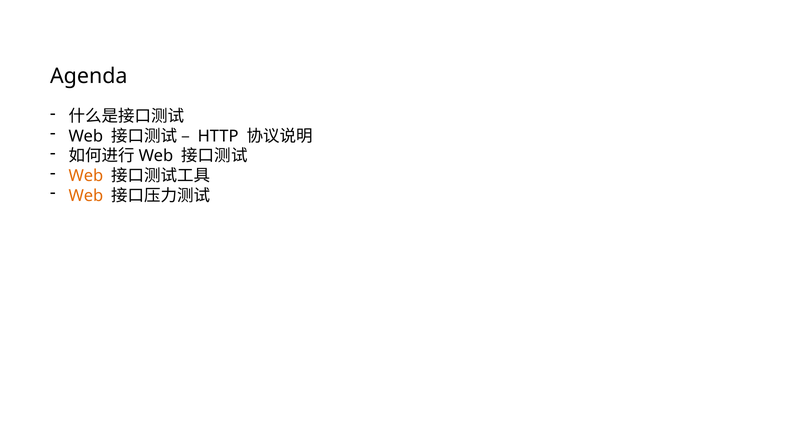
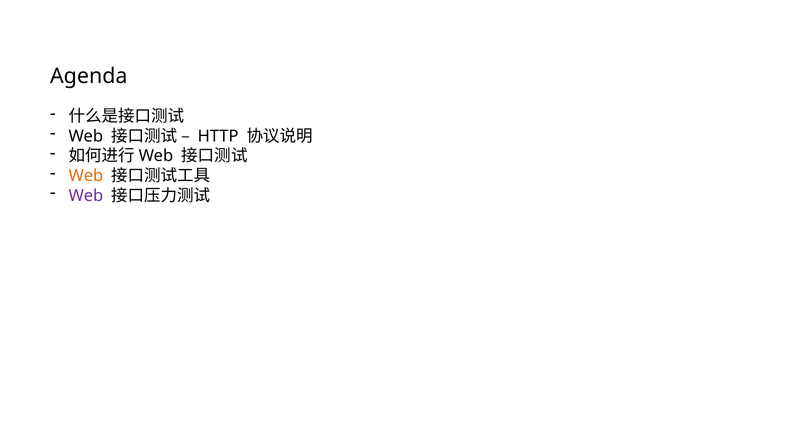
Web at (86, 195) colour: orange -> purple
